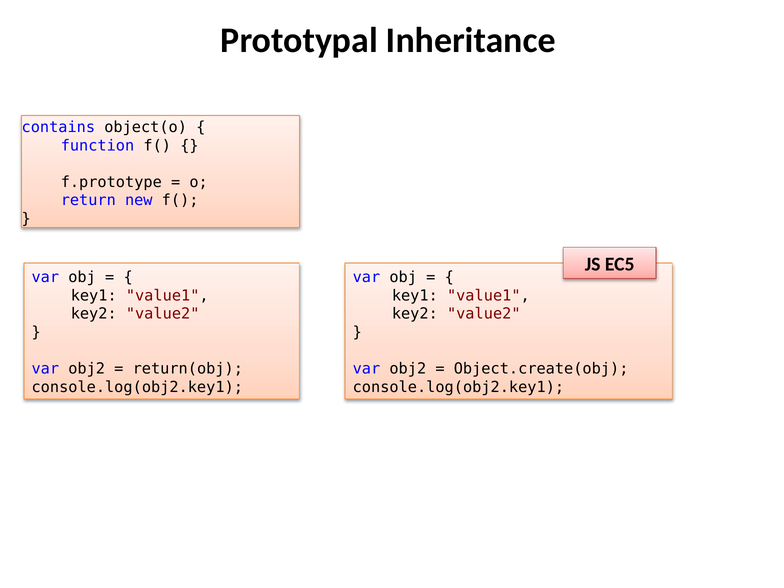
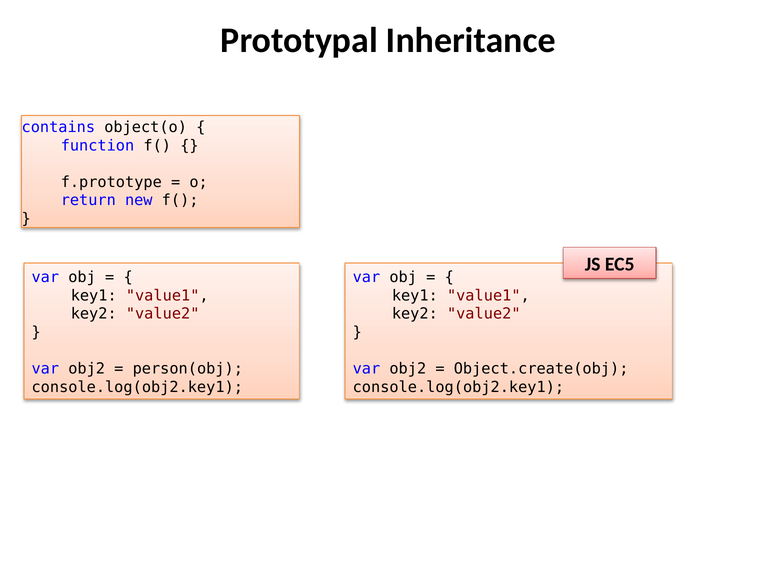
return(obj: return(obj -> person(obj
